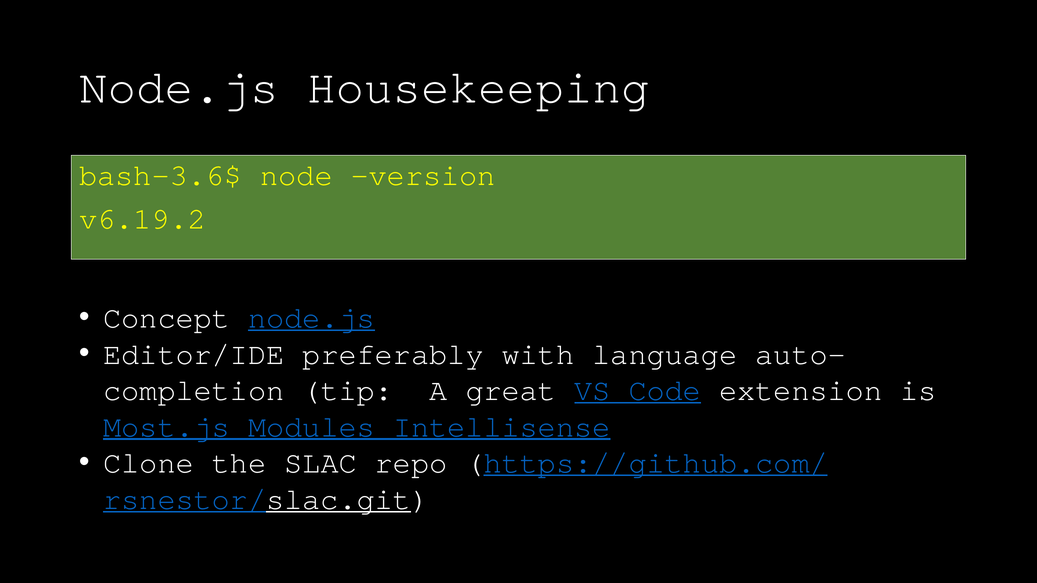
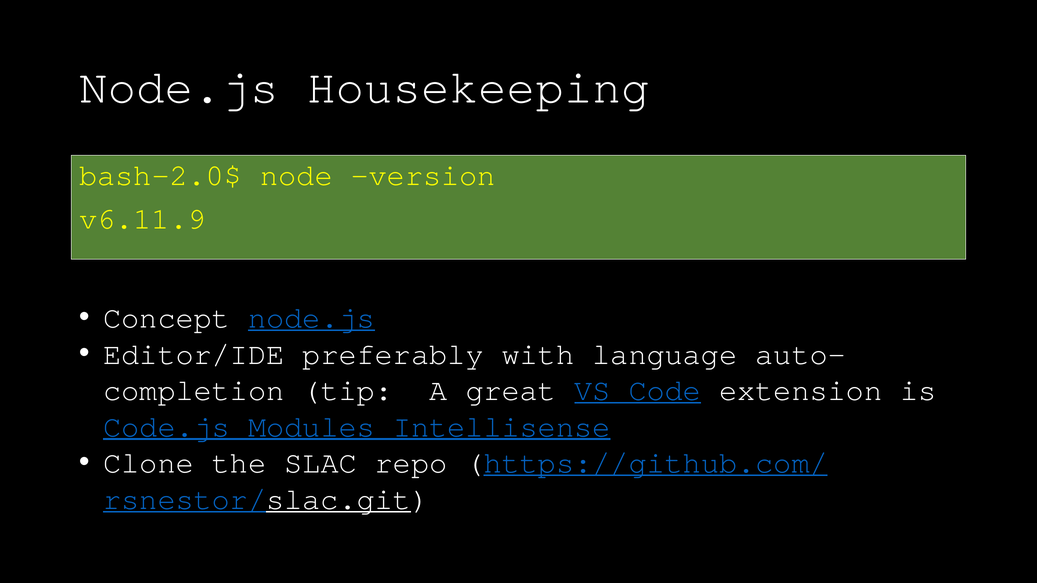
bash-3.6$: bash-3.6$ -> bash-2.0$
v6.19.2: v6.19.2 -> v6.11.9
Most.js: Most.js -> Code.js
